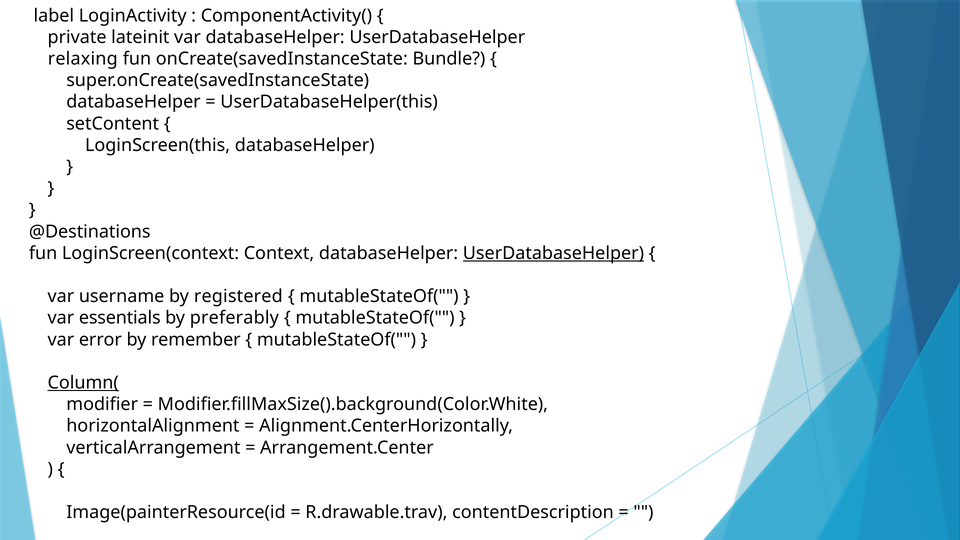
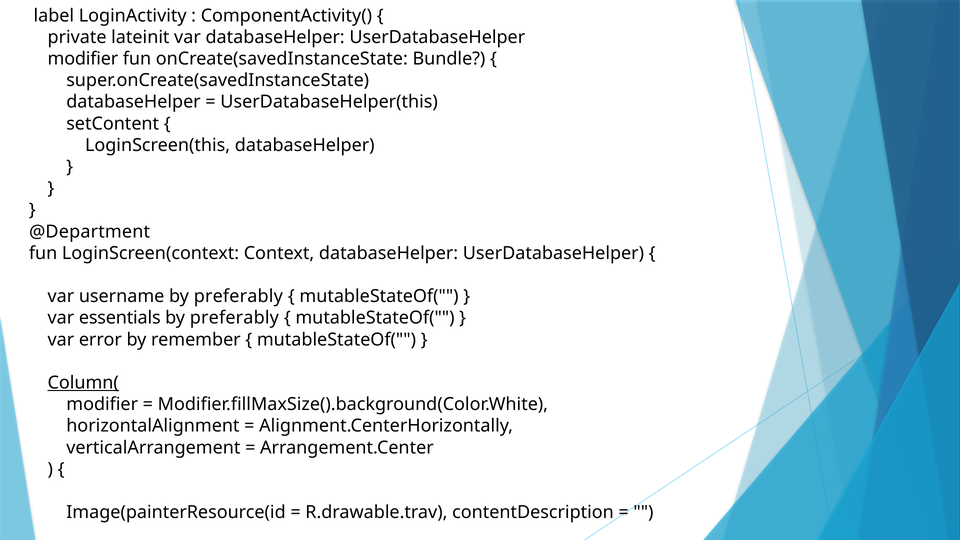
relaxing at (83, 59): relaxing -> modifier
@Destinations: @Destinations -> @Department
UserDatabaseHelper at (553, 253) underline: present -> none
username by registered: registered -> preferably
